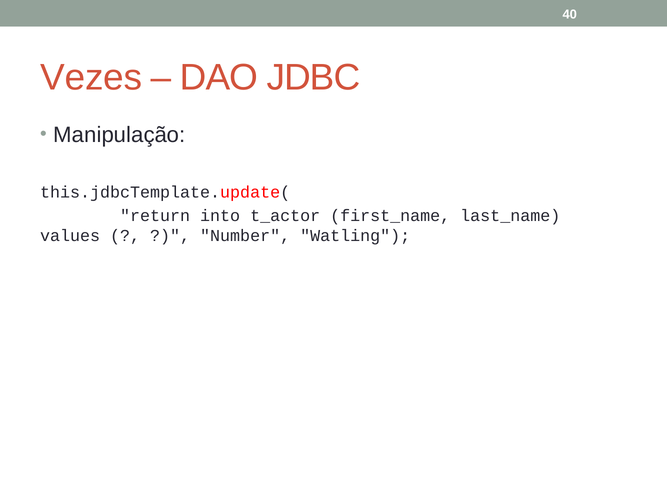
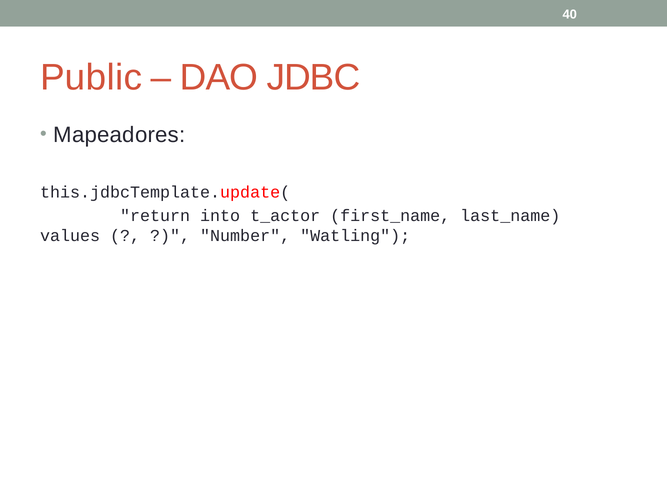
Vezes: Vezes -> Public
Manipulação: Manipulação -> Mapeadores
